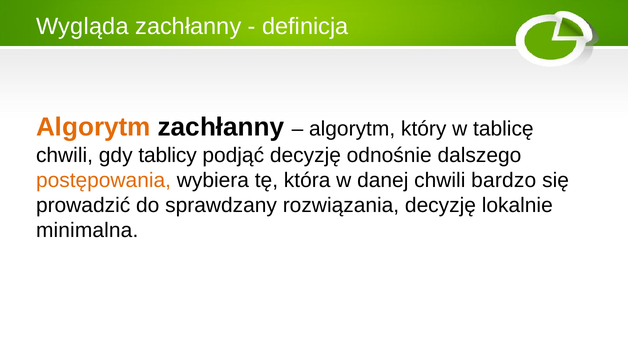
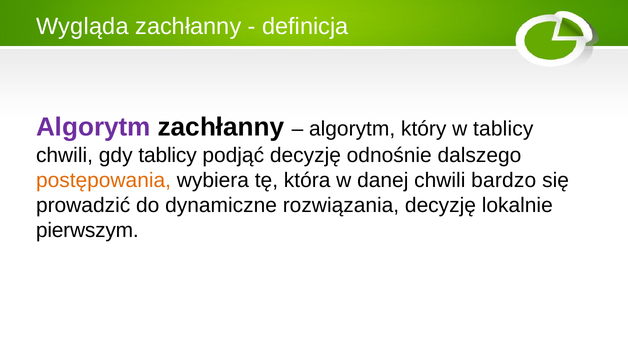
Algorytm at (93, 127) colour: orange -> purple
w tablicę: tablicę -> tablicy
sprawdzany: sprawdzany -> dynamiczne
minimalna: minimalna -> pierwszym
